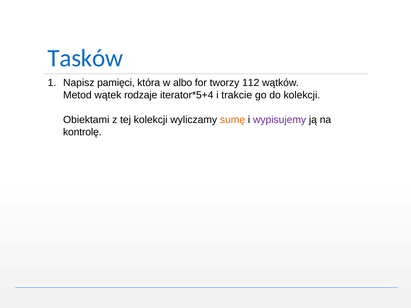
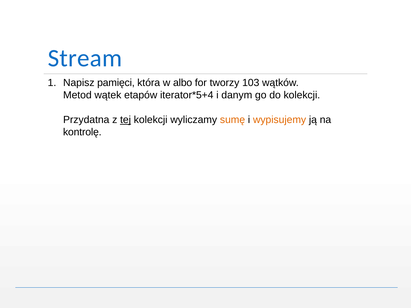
Tasków: Tasków -> Stream
112: 112 -> 103
rodzaje: rodzaje -> etapów
trakcie: trakcie -> danym
Obiektami: Obiektami -> Przydatna
tej underline: none -> present
wypisujemy colour: purple -> orange
